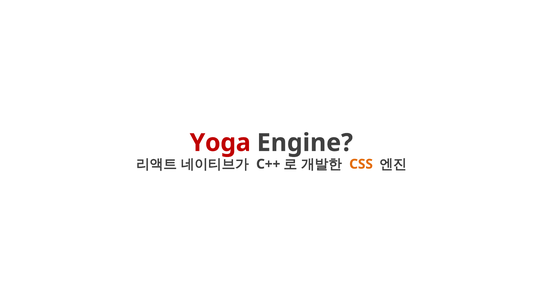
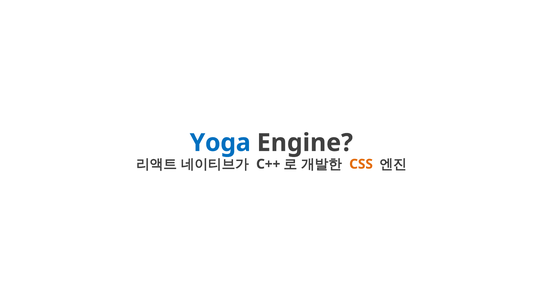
Yoga colour: red -> blue
